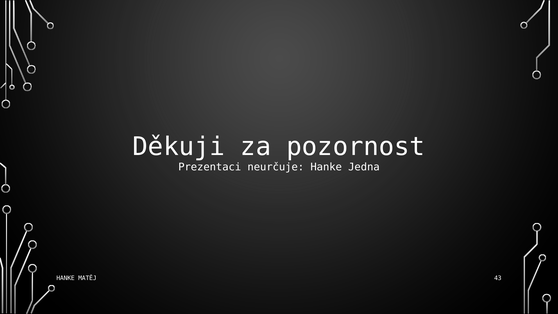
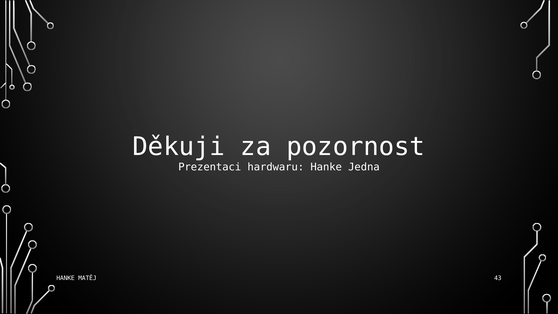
neurčuje: neurčuje -> hardwaru
